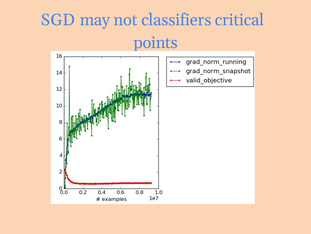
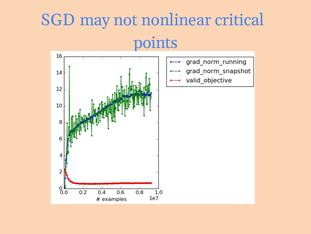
classifiers: classifiers -> nonlinear
